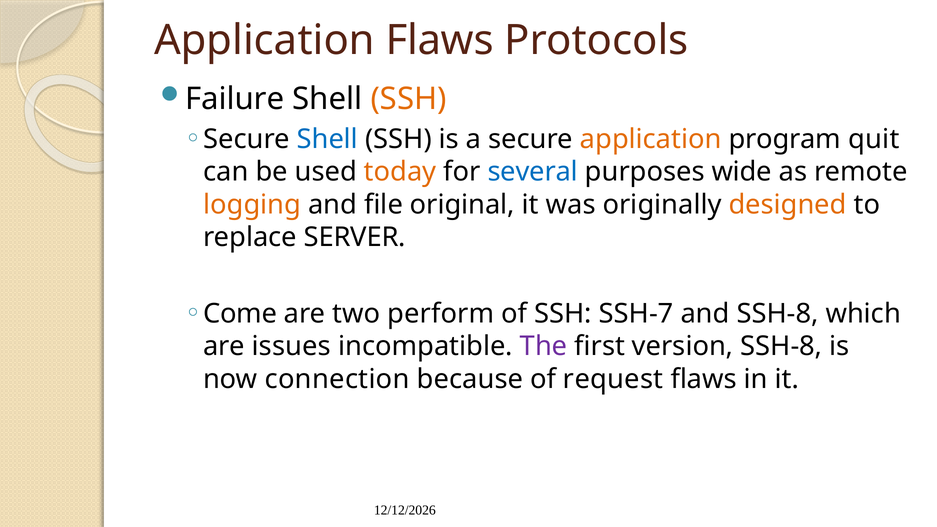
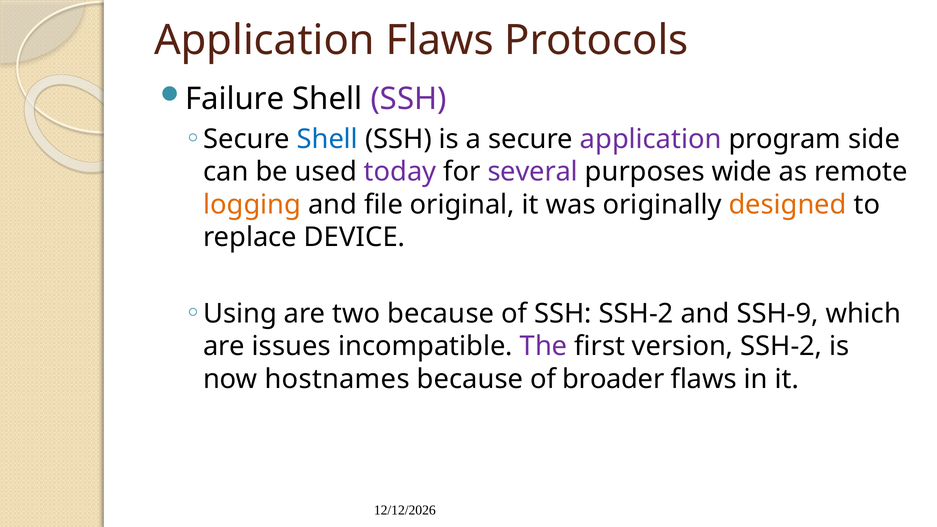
SSH at (409, 99) colour: orange -> purple
application at (651, 139) colour: orange -> purple
quit: quit -> side
today colour: orange -> purple
several colour: blue -> purple
SERVER: SERVER -> DEVICE
Come: Come -> Using
two perform: perform -> because
SSH SSH-7: SSH-7 -> SSH-2
and SSH-8: SSH-8 -> SSH-9
version SSH-8: SSH-8 -> SSH-2
connection: connection -> hostnames
request: request -> broader
